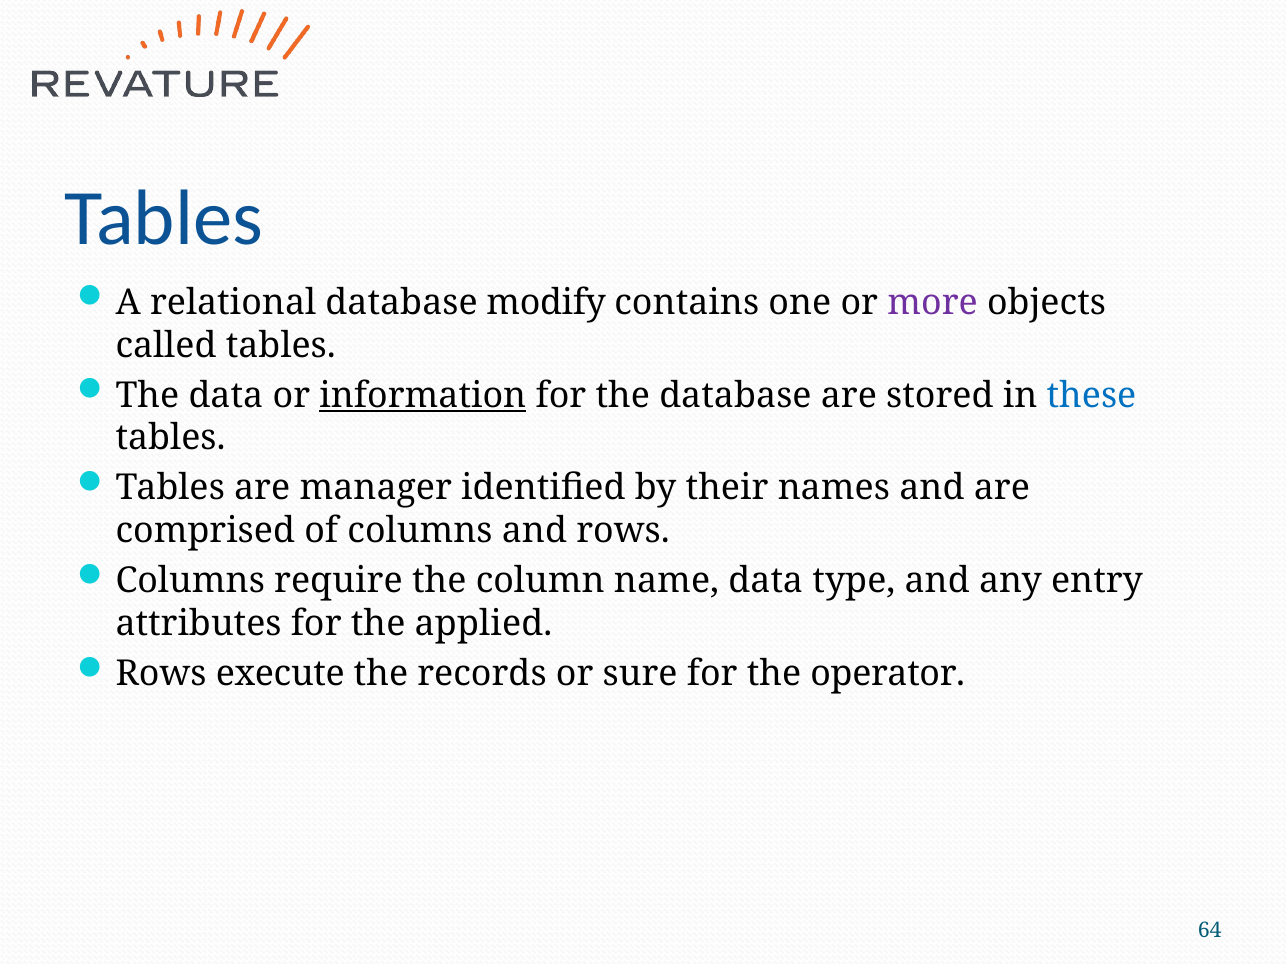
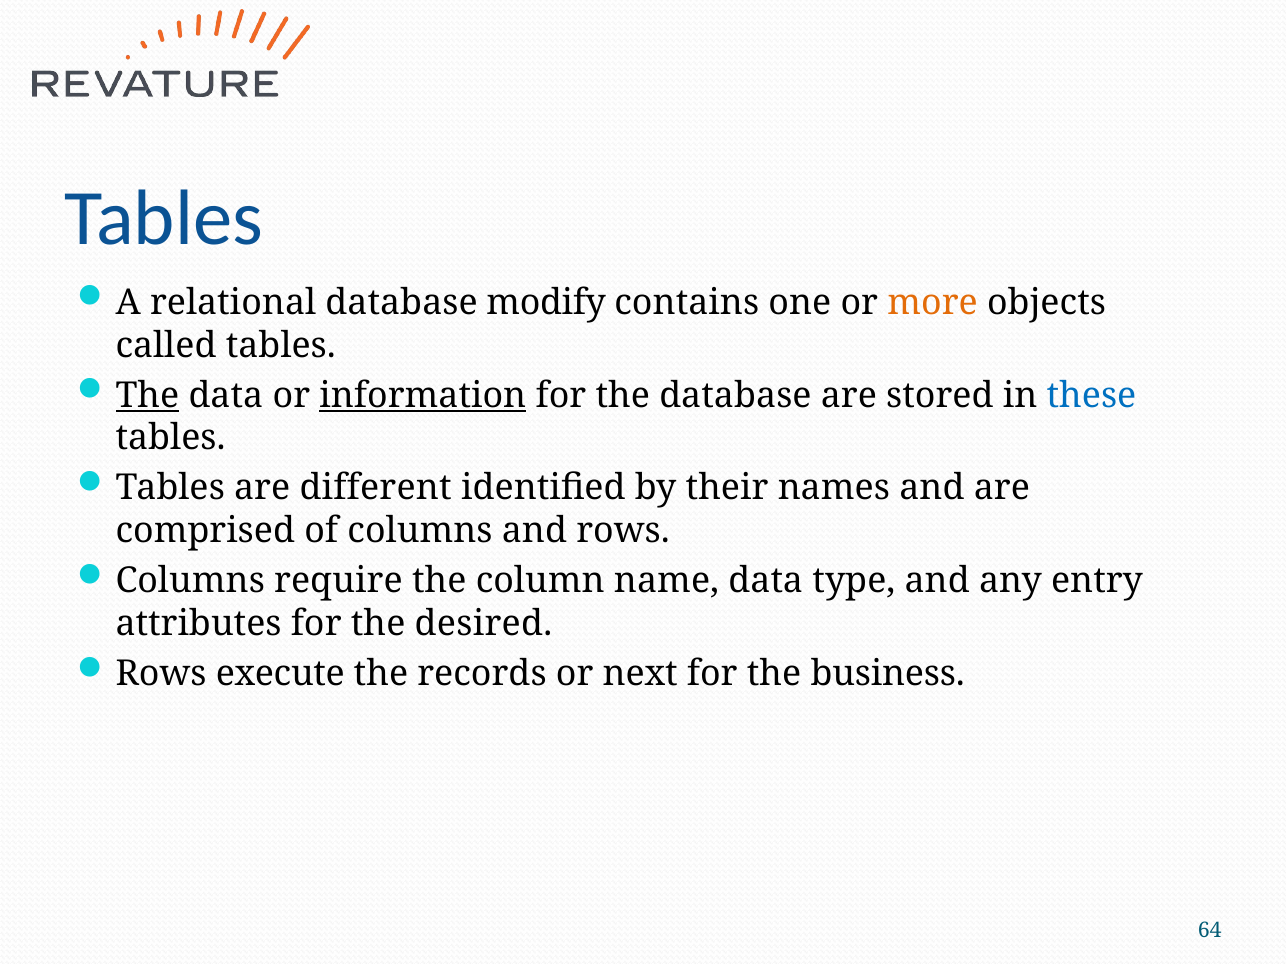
more colour: purple -> orange
The at (147, 395) underline: none -> present
manager: manager -> different
applied: applied -> desired
sure: sure -> next
operator: operator -> business
